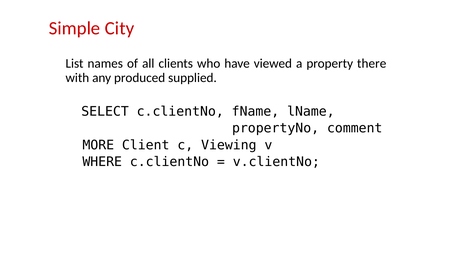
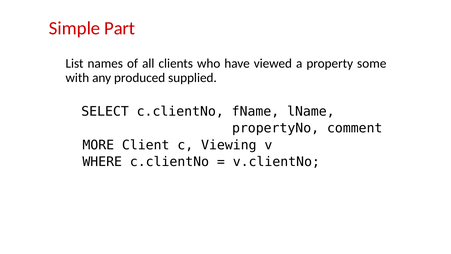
City: City -> Part
there: there -> some
